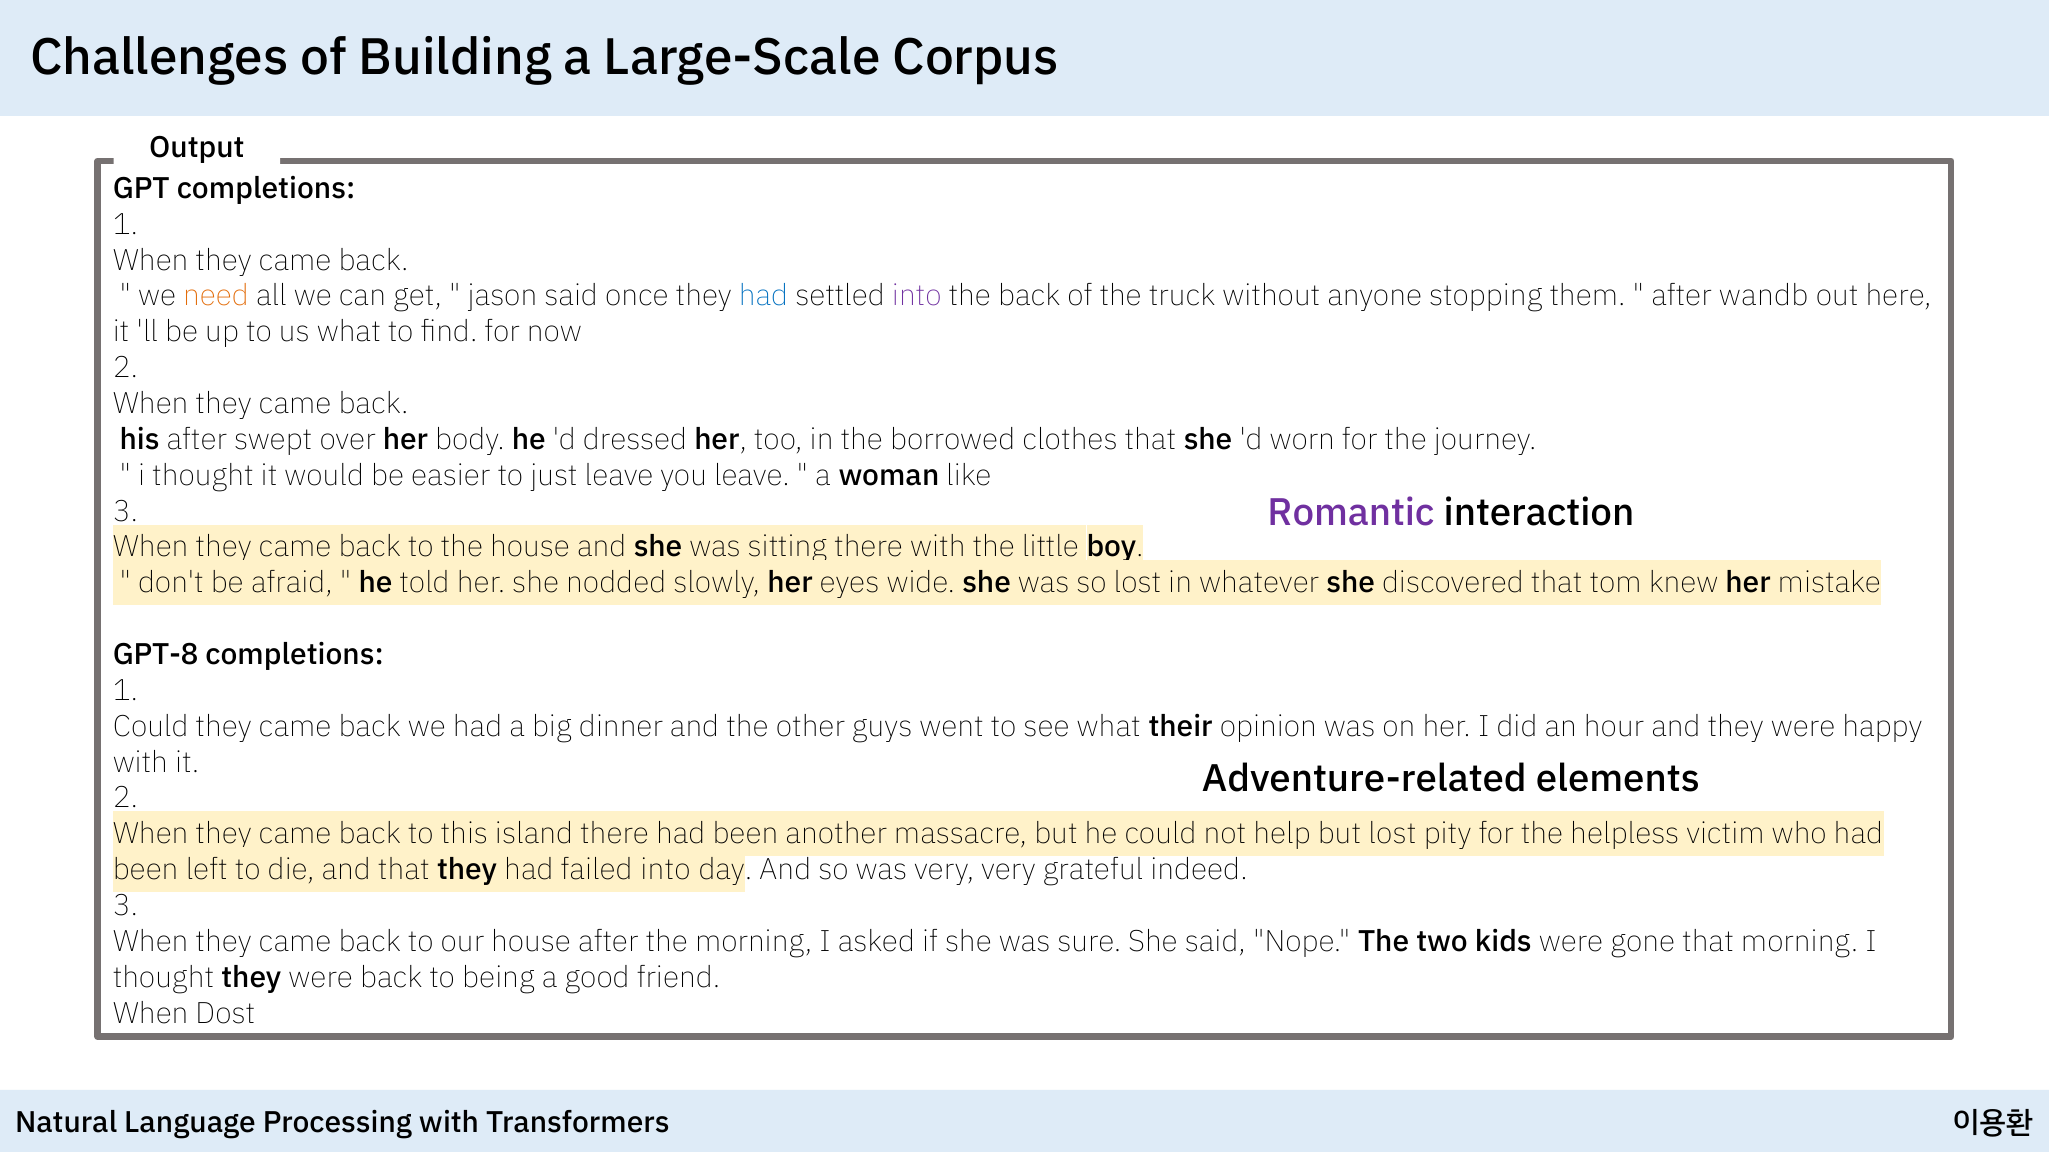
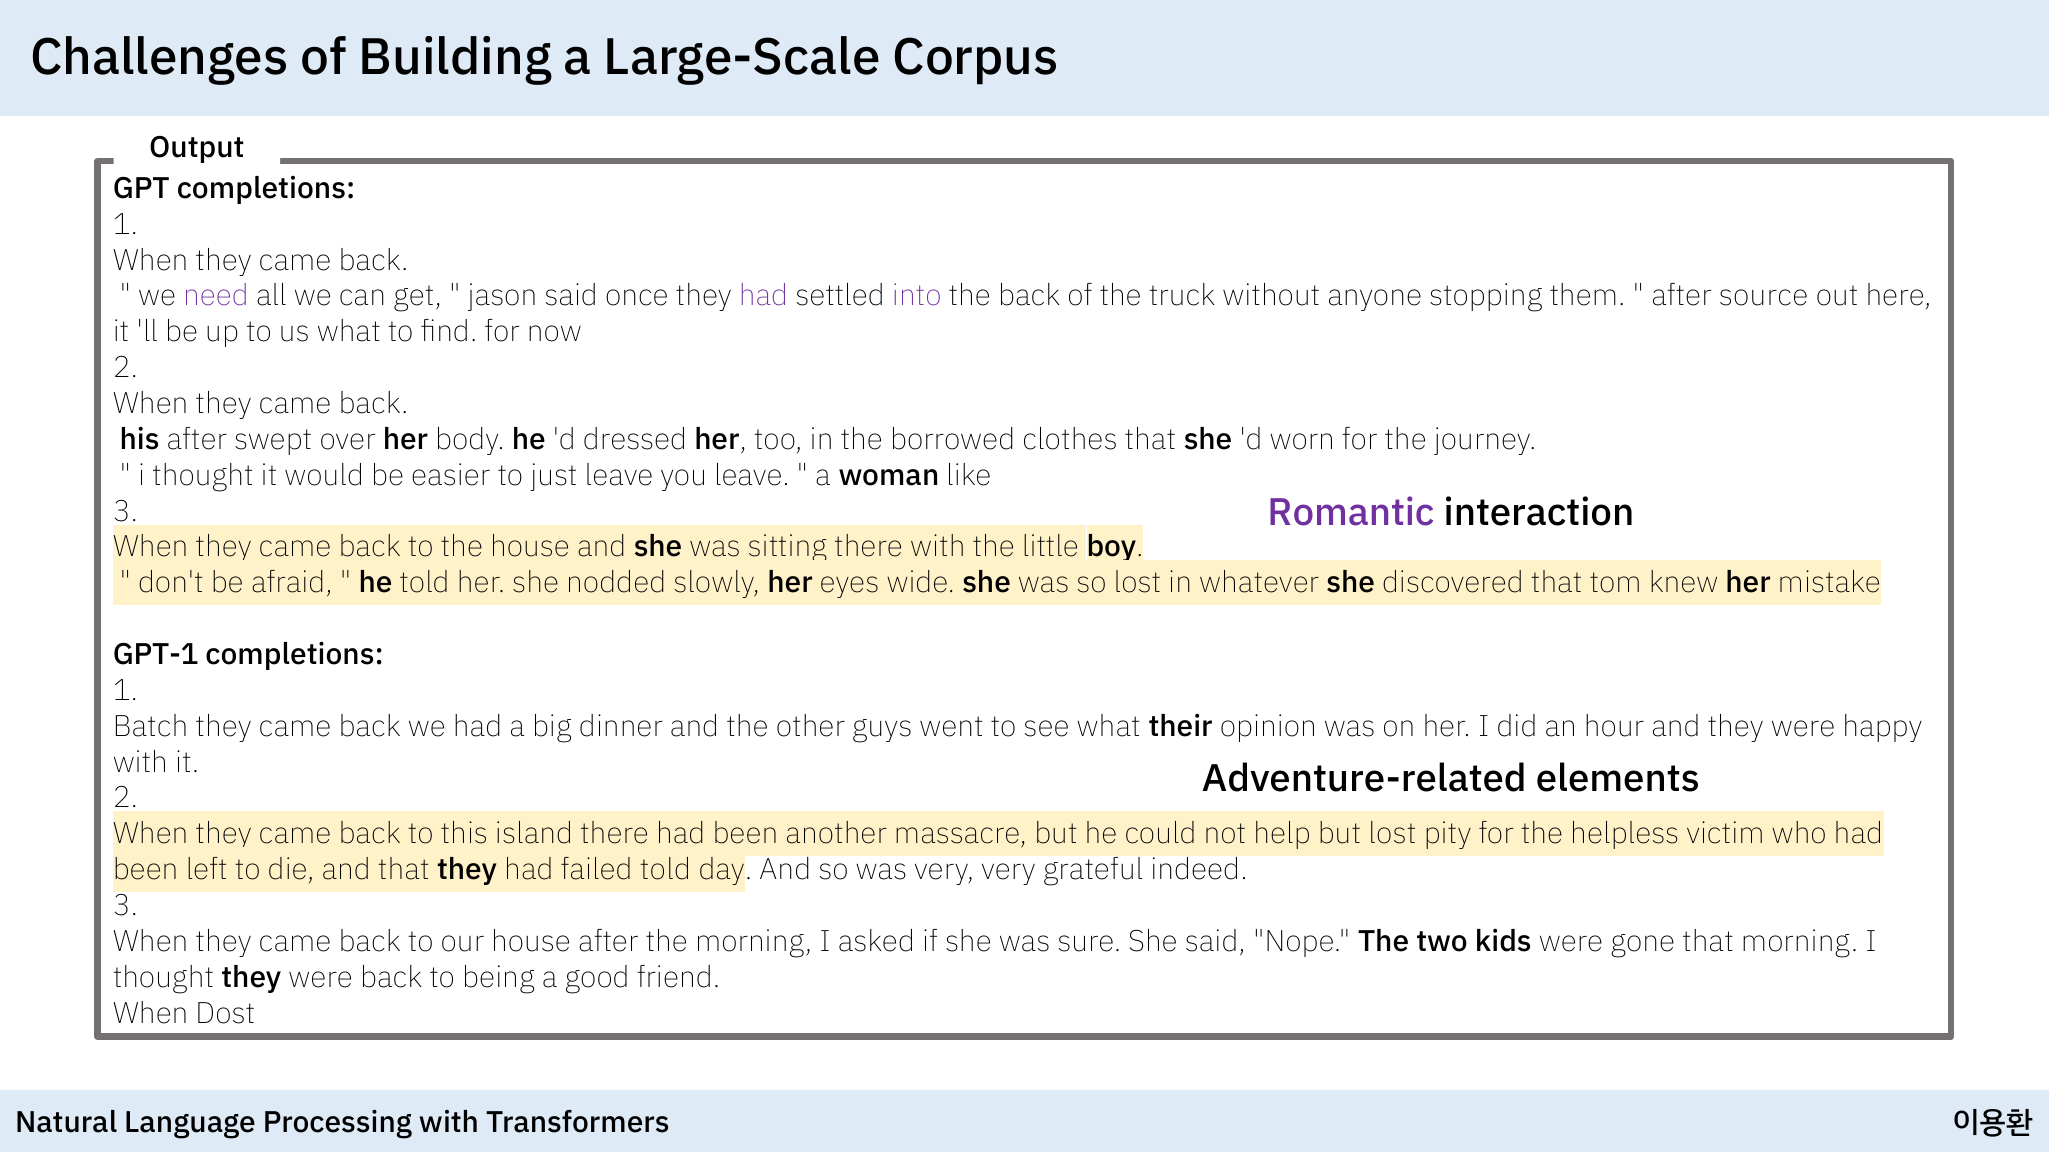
need colour: orange -> purple
had at (764, 296) colour: blue -> purple
wandb: wandb -> source
GPT-8: GPT-8 -> GPT-1
Could at (151, 727): Could -> Batch
failed into: into -> told
